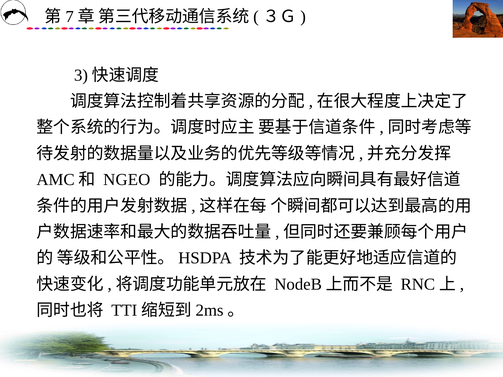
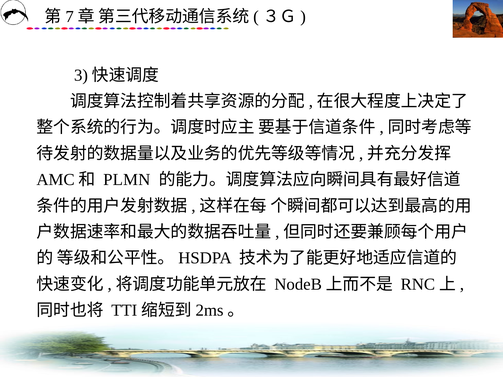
NGEO: NGEO -> PLMN
